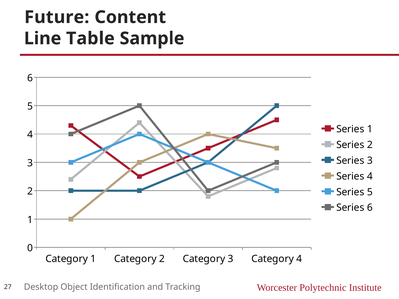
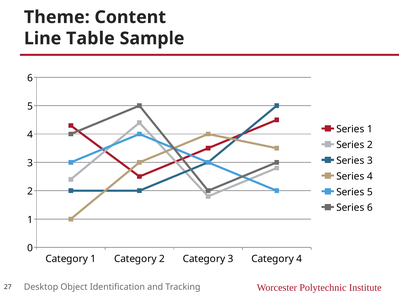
Future: Future -> Theme
